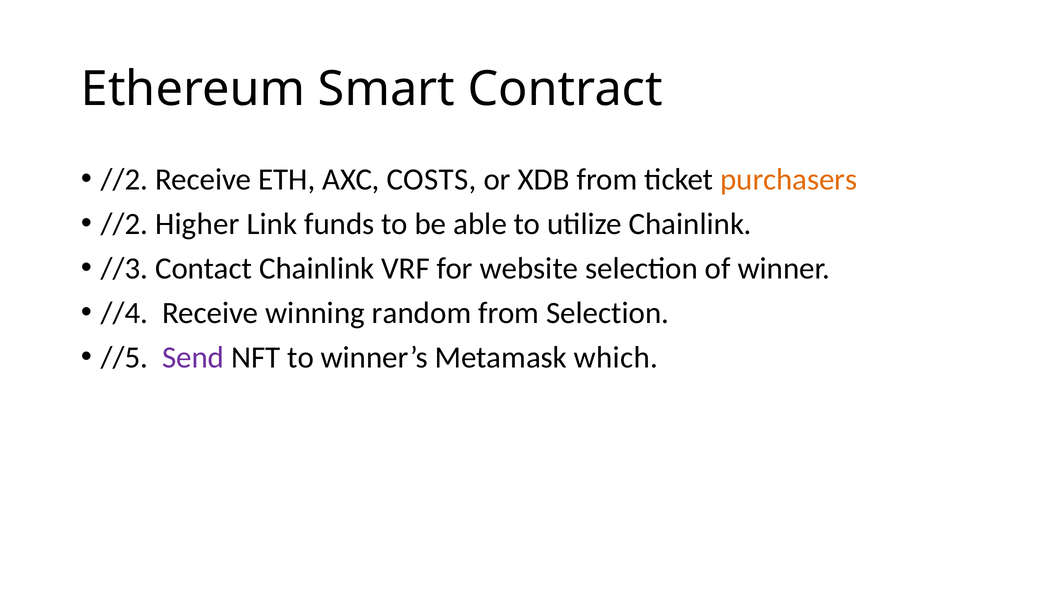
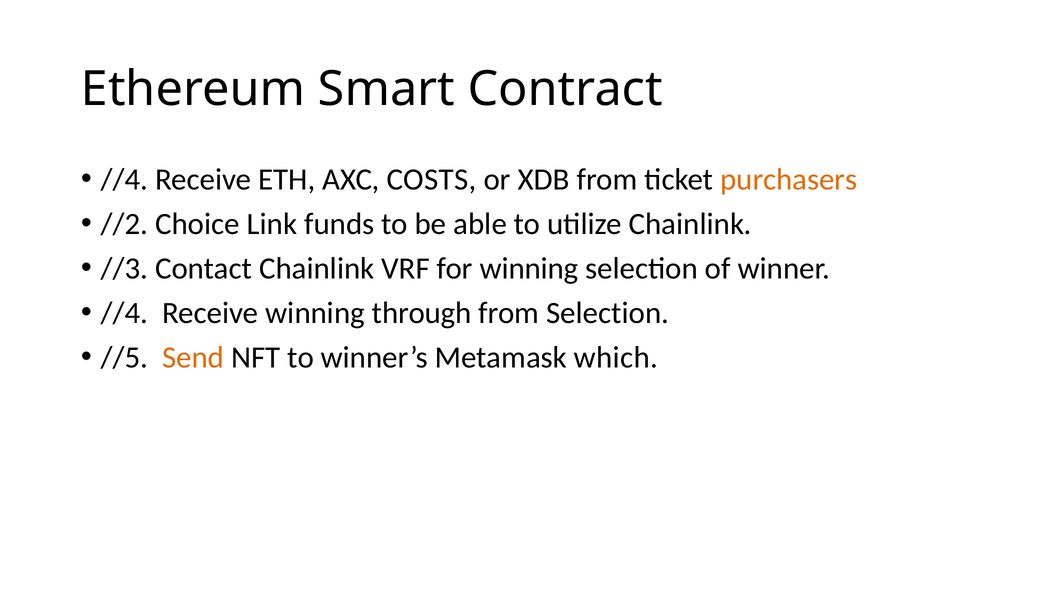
//2 at (125, 180): //2 -> //4
Higher: Higher -> Choice
for website: website -> winning
random: random -> through
Send colour: purple -> orange
